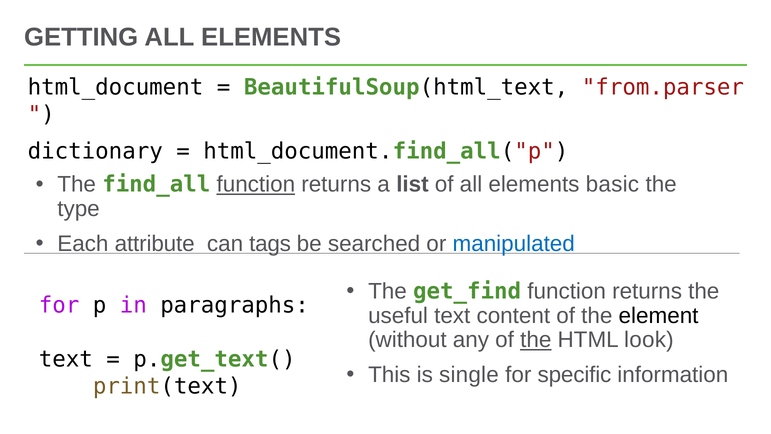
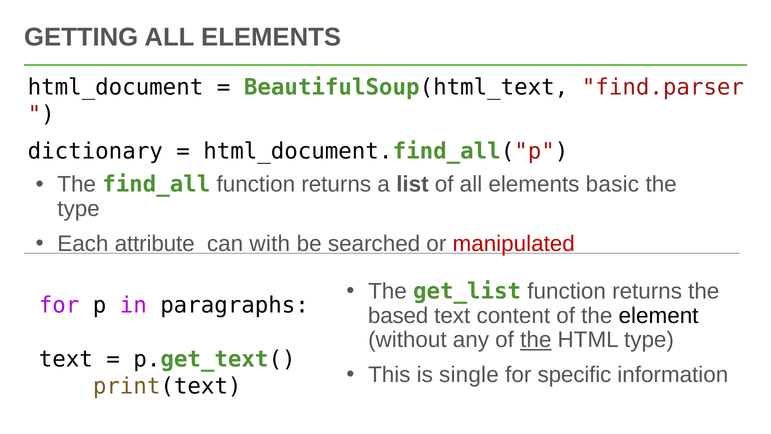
from.parser: from.parser -> find.parser
function at (256, 184) underline: present -> none
tags: tags -> with
manipulated colour: blue -> red
get_find: get_find -> get_list
useful: useful -> based
HTML look: look -> type
